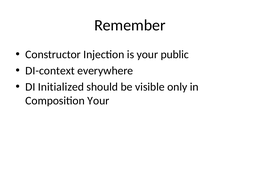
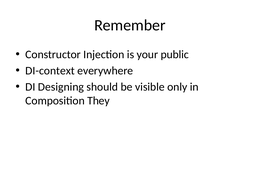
Initialized: Initialized -> Designing
Composition Your: Your -> They
